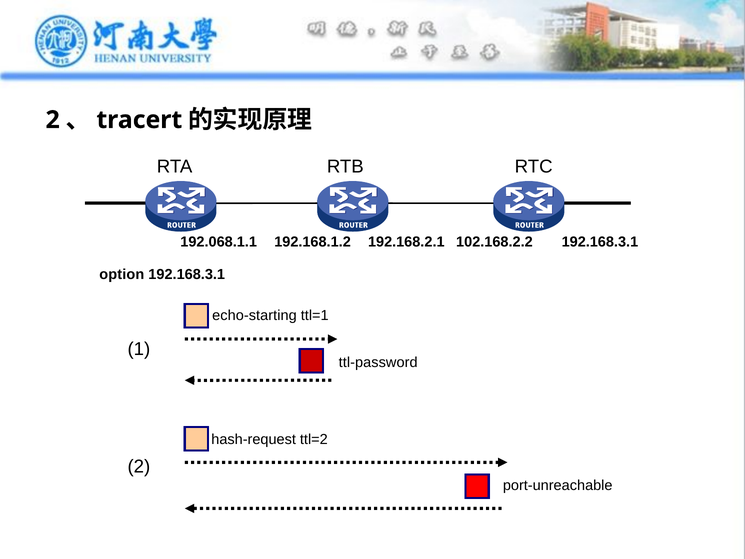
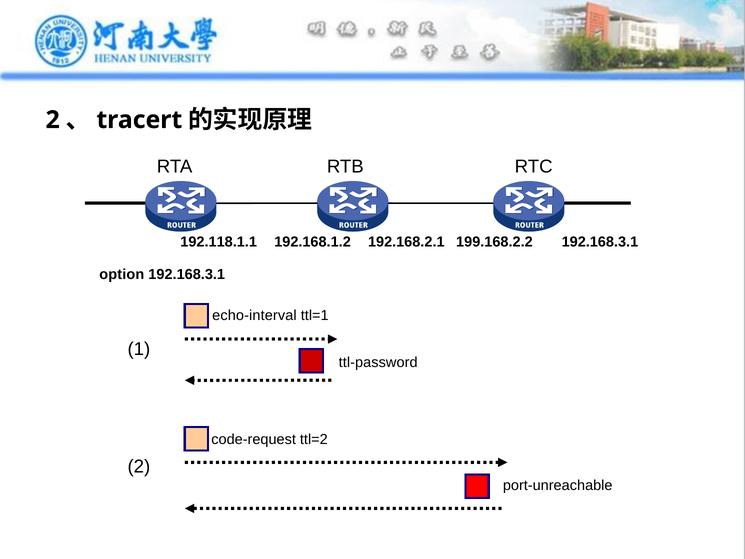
192.068.1.1: 192.068.1.1 -> 192.118.1.1
102.168.2.2: 102.168.2.2 -> 199.168.2.2
echo-starting: echo-starting -> echo-interval
hash-request: hash-request -> code-request
